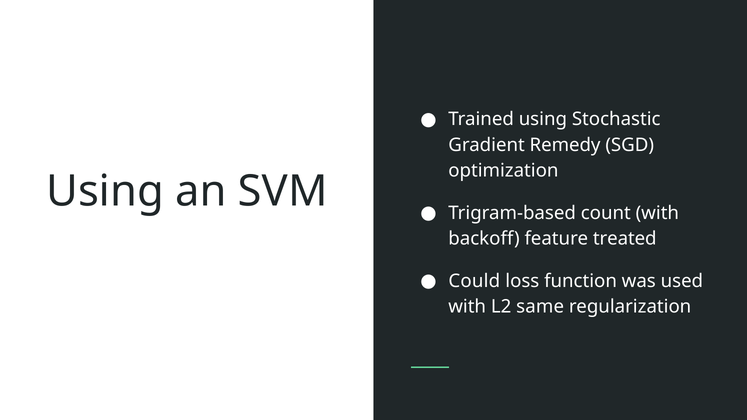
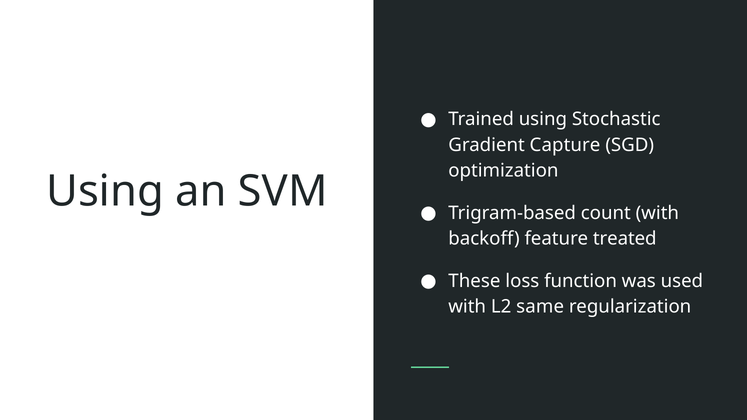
Remedy: Remedy -> Capture
Could: Could -> These
